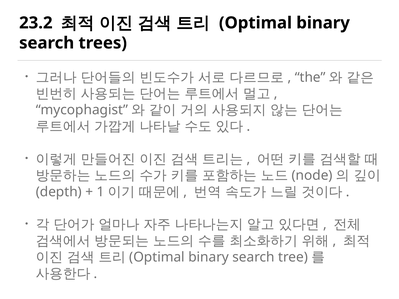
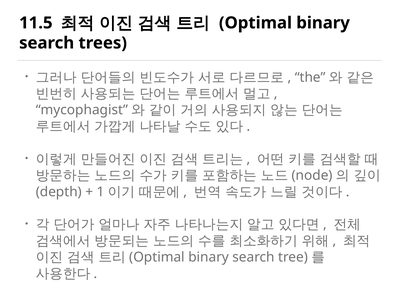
23.2: 23.2 -> 11.5
